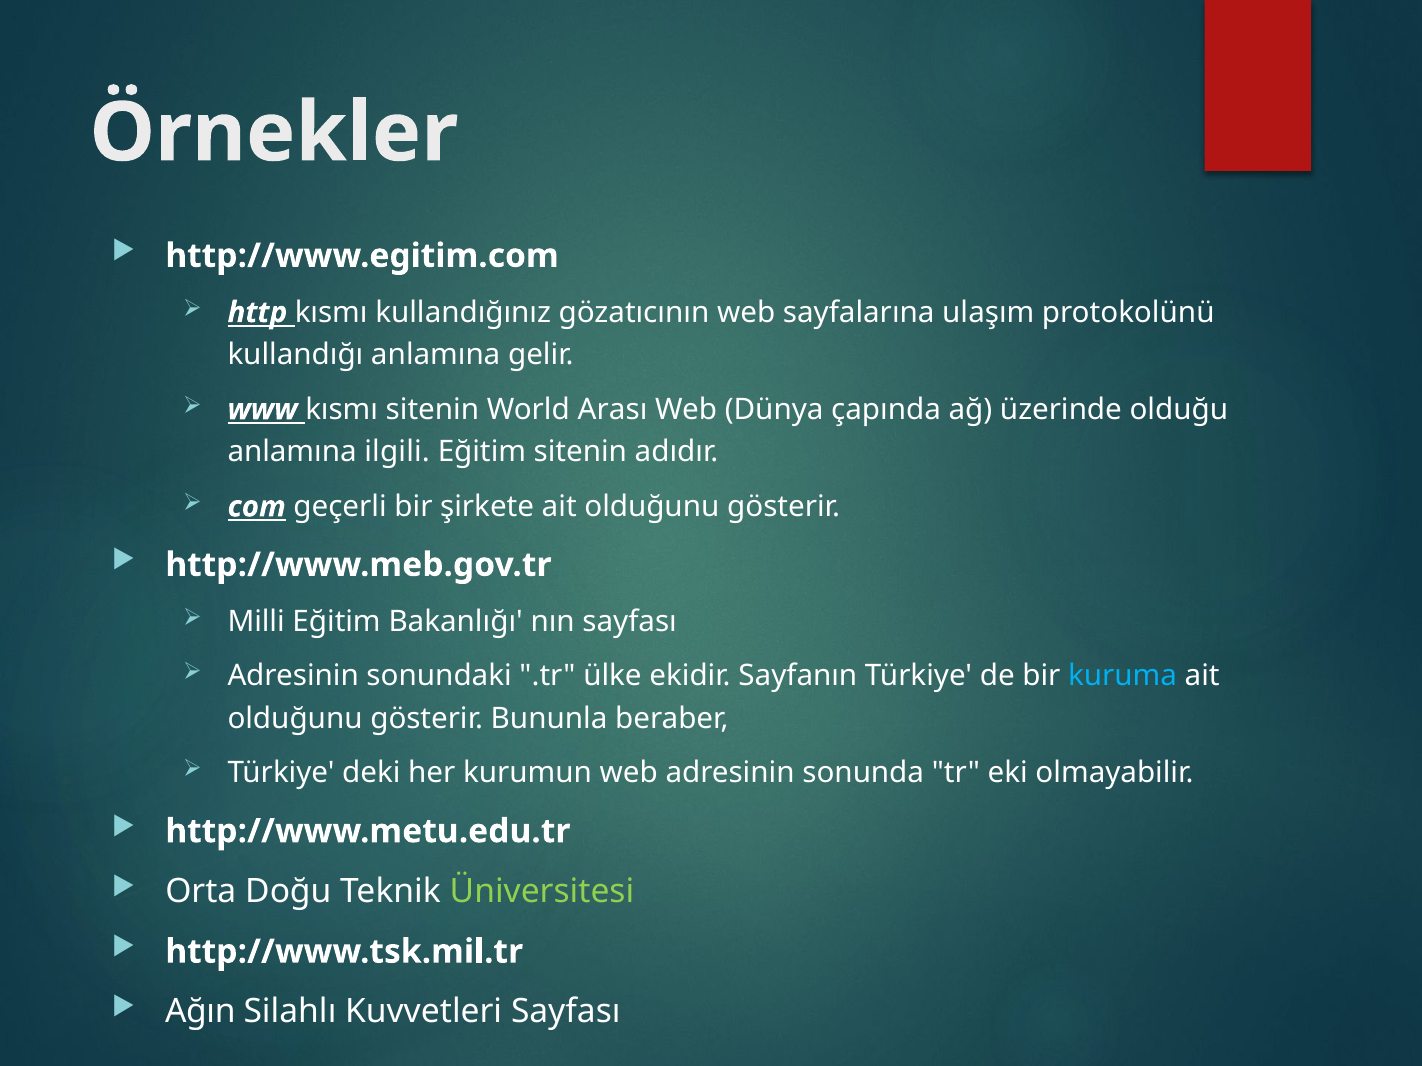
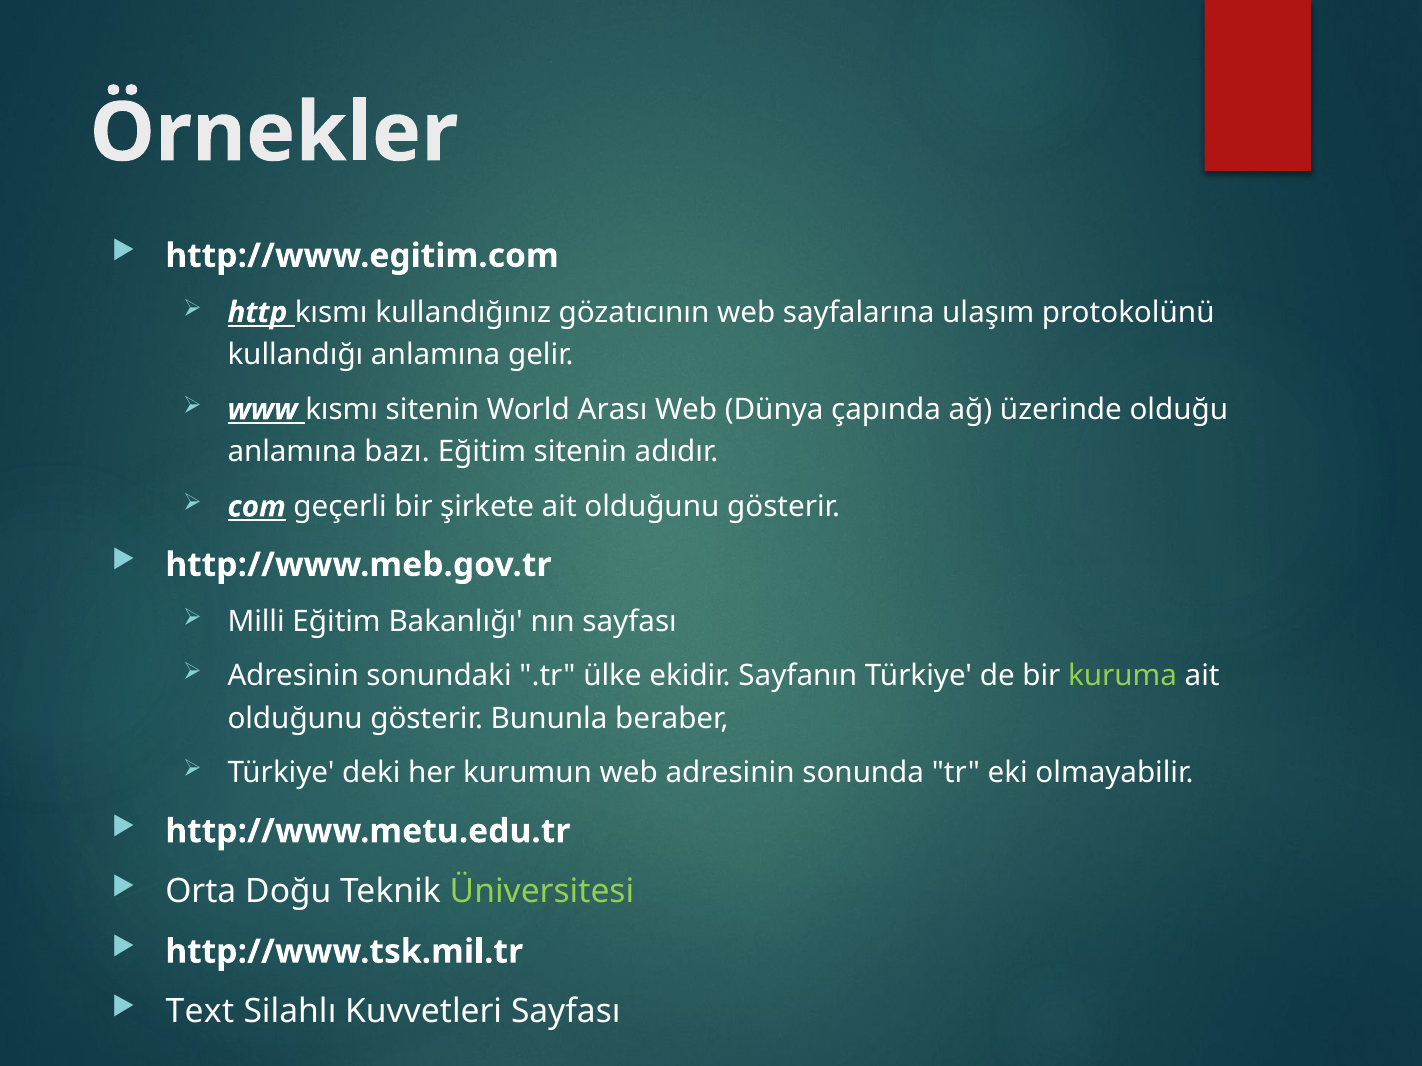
ilgili: ilgili -> bazı
kuruma colour: light blue -> light green
Ağın: Ağın -> Text
